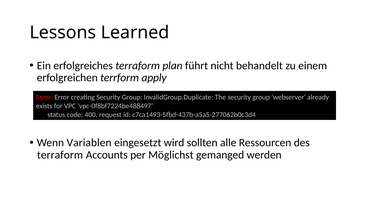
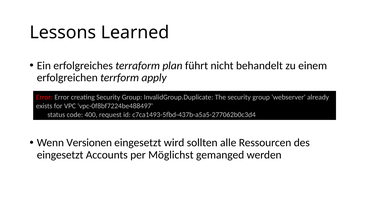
Variablen: Variablen -> Versionen
terraform at (60, 155): terraform -> eingesetzt
